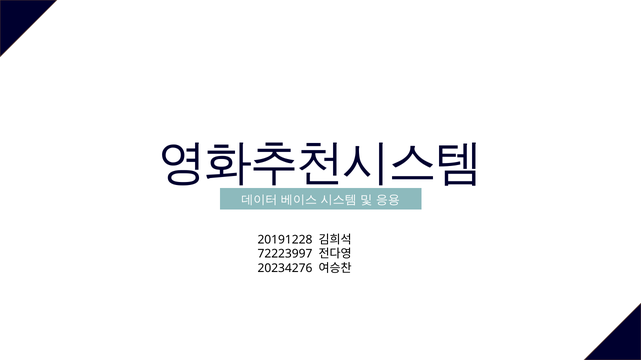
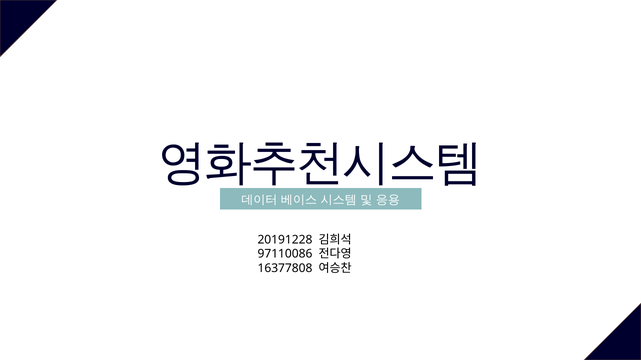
72223997: 72223997 -> 97110086
20234276: 20234276 -> 16377808
